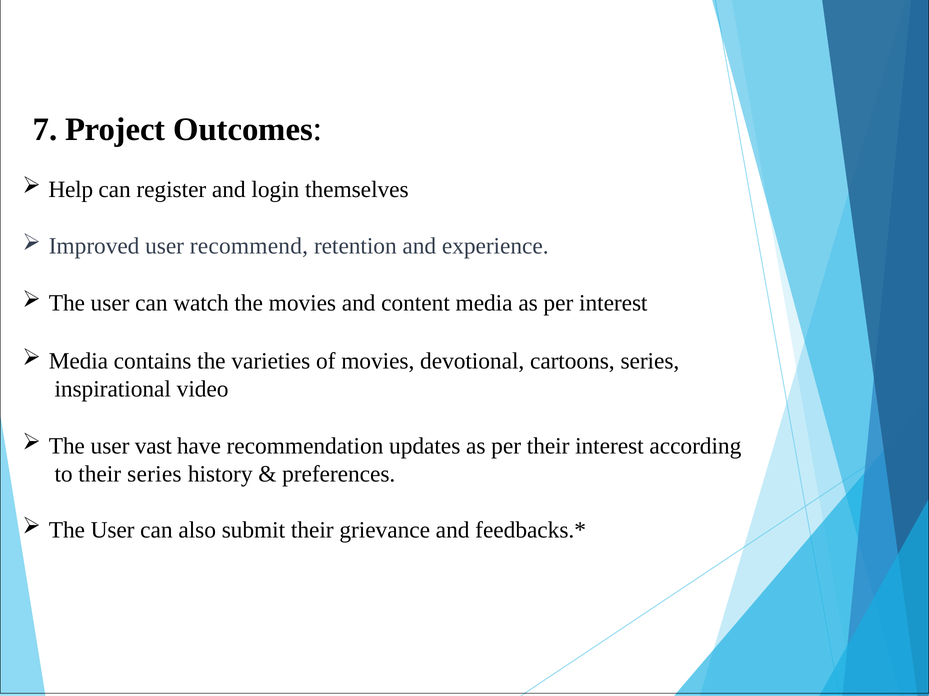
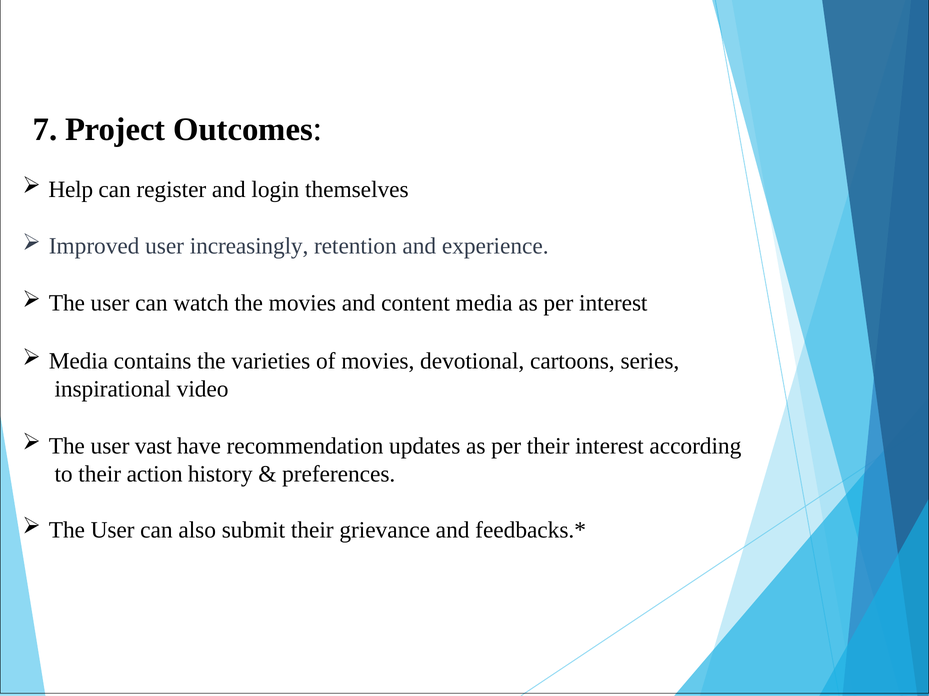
recommend: recommend -> increasingly
their series: series -> action
